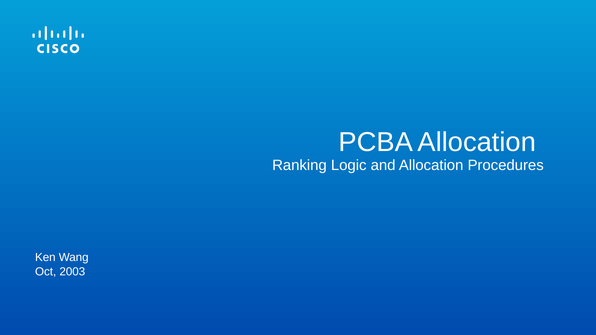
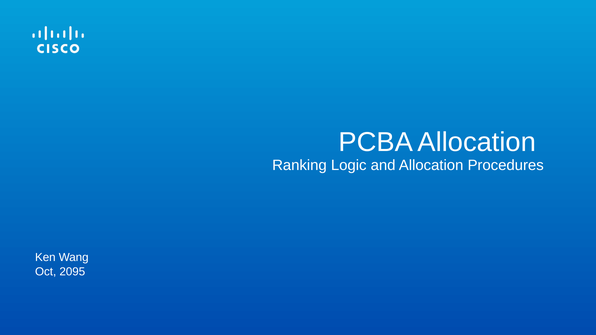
2003: 2003 -> 2095
